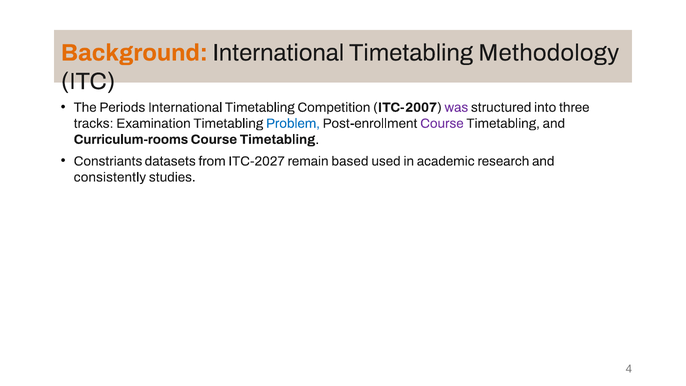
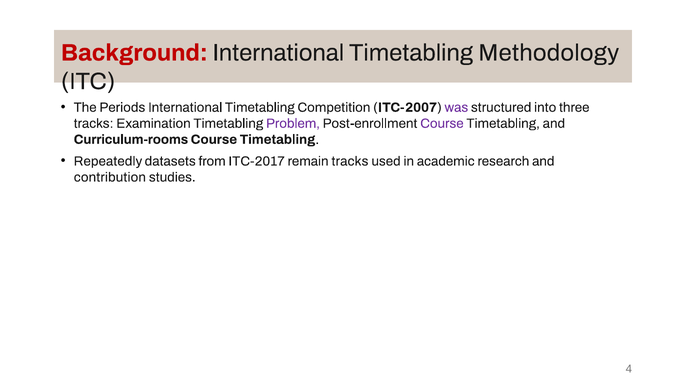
Background colour: orange -> red
Problem colour: blue -> purple
Constriants: Constriants -> Repeatedly
ITC-2027: ITC-2027 -> ITC-2017
remain based: based -> tracks
consistently: consistently -> contribution
